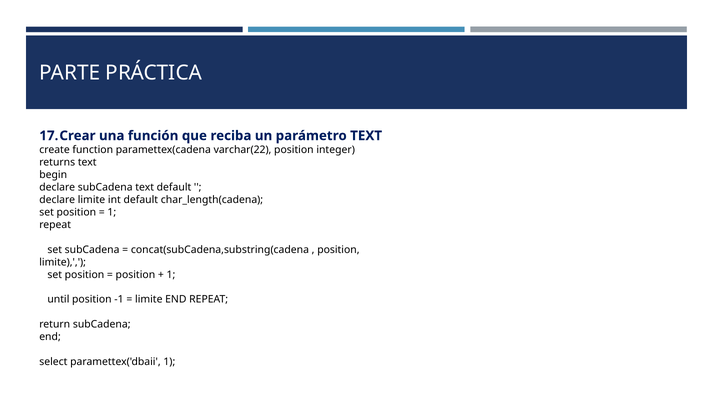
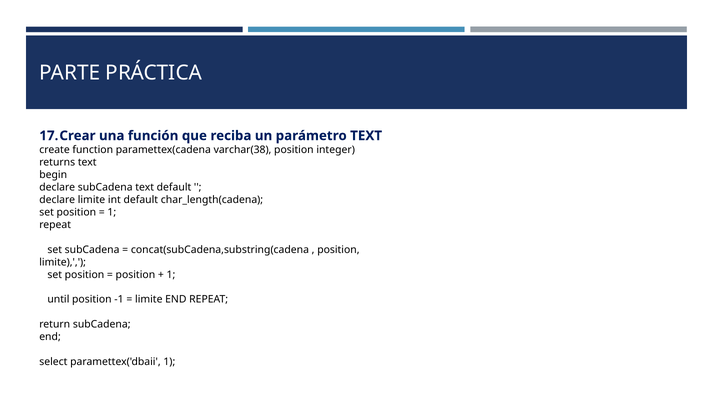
varchar(22: varchar(22 -> varchar(38
